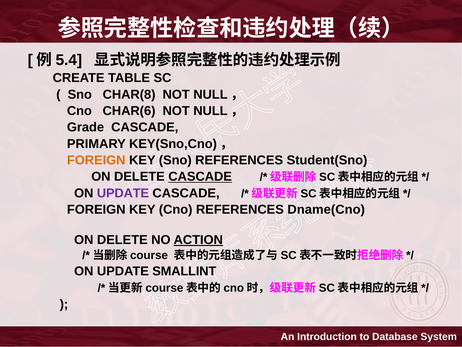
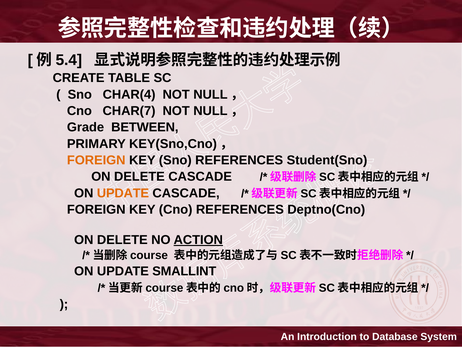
CHAR(8: CHAR(8 -> CHAR(4
CHAR(6: CHAR(6 -> CHAR(7
Grade CASCADE: CASCADE -> BETWEEN
CASCADE at (200, 176) underline: present -> none
UPDATE at (123, 193) colour: purple -> orange
Dname(Cno: Dname(Cno -> Deptno(Cno
